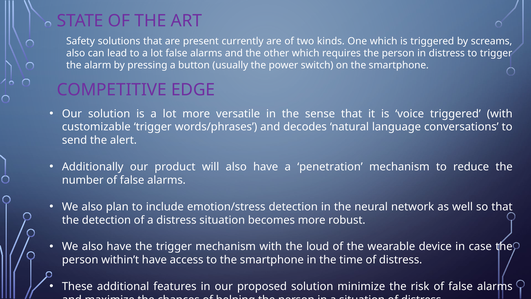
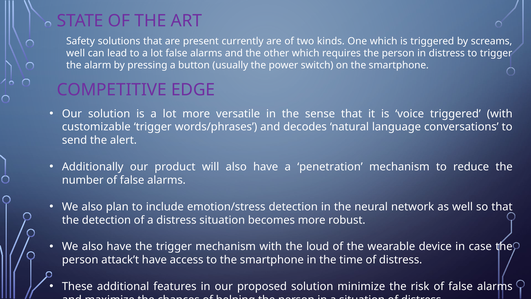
also at (76, 53): also -> well
within’t: within’t -> attack’t
